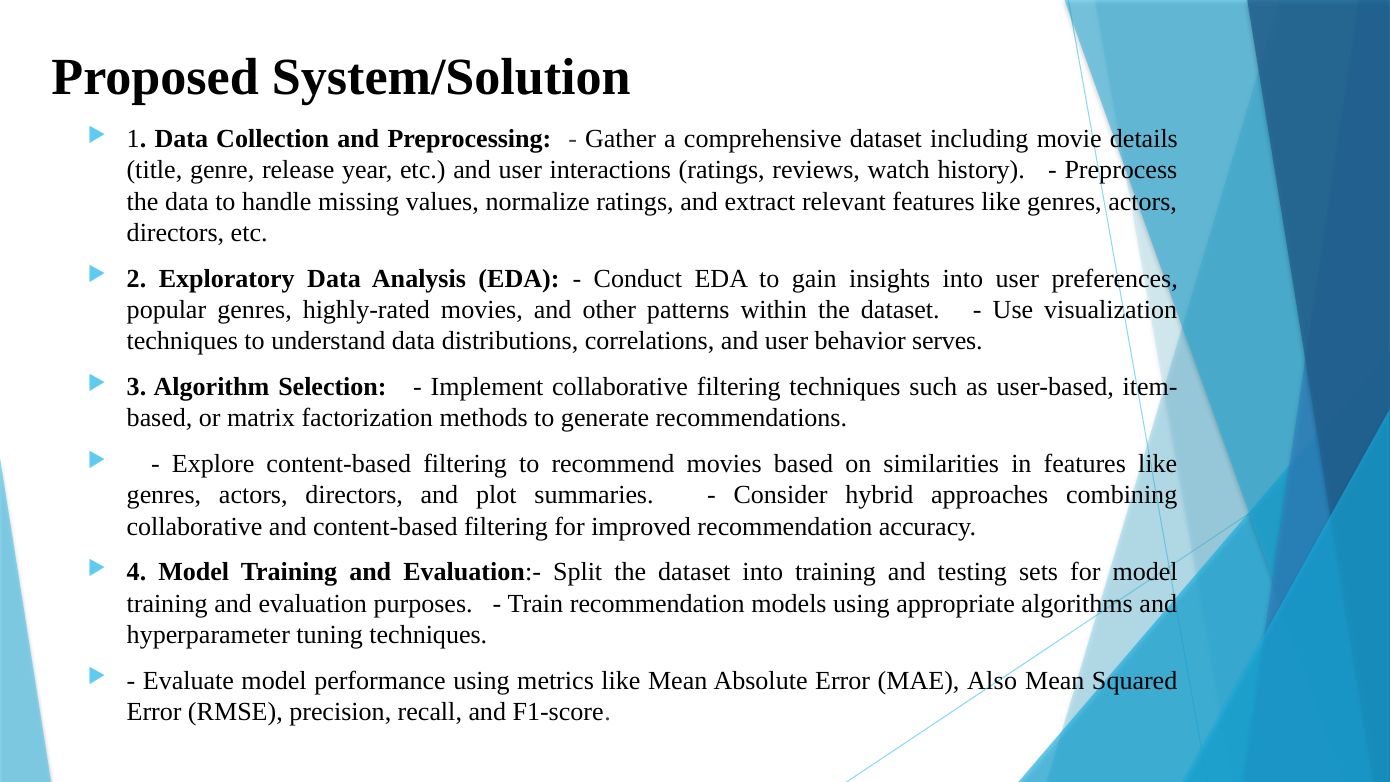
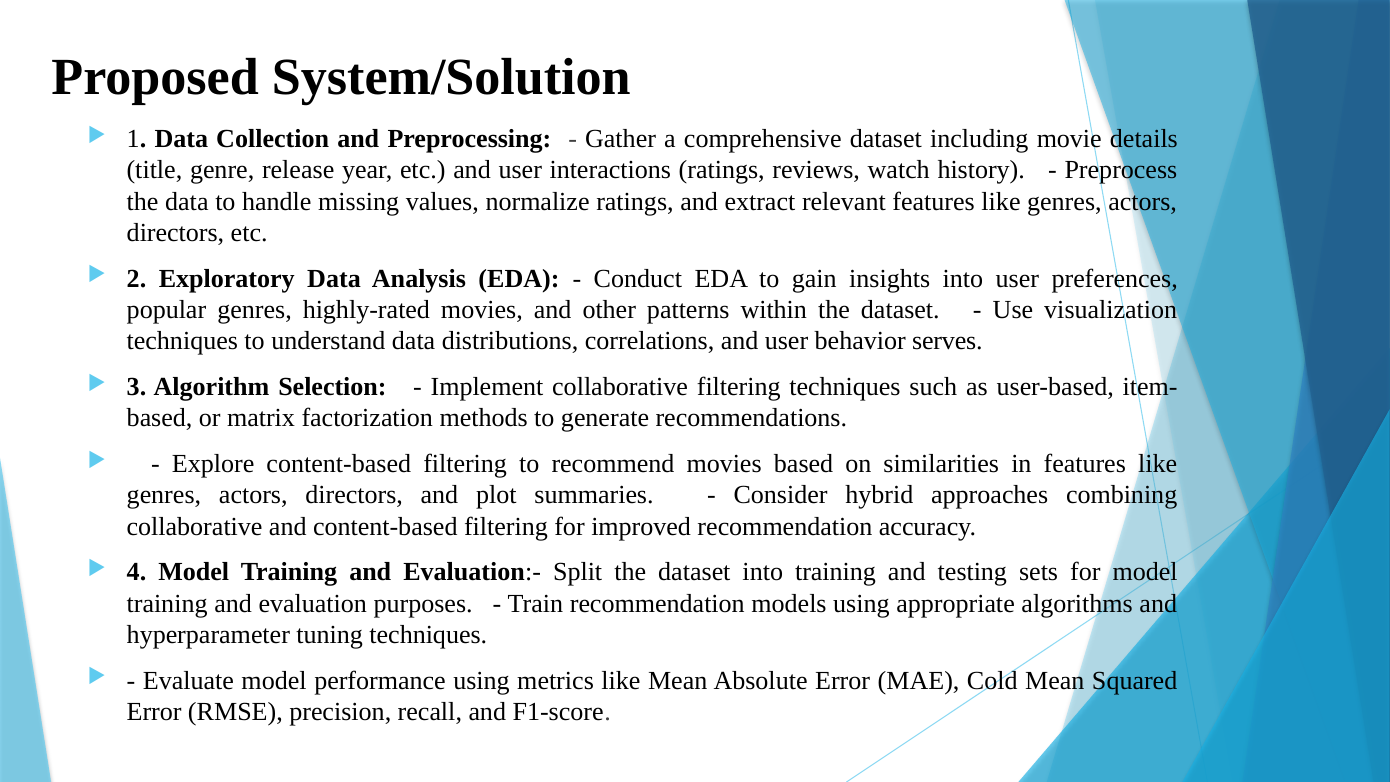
Also: Also -> Cold
